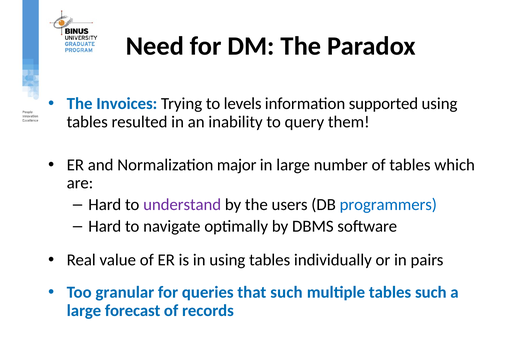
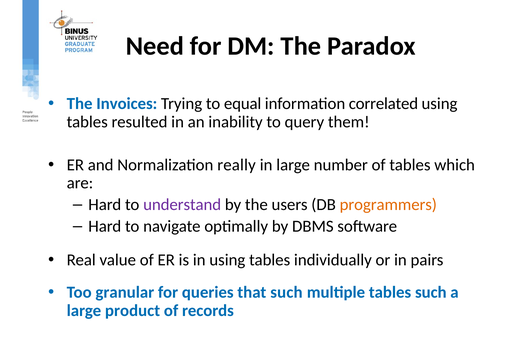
levels: levels -> equal
supported: supported -> correlated
major: major -> really
programmers colour: blue -> orange
forecast: forecast -> product
